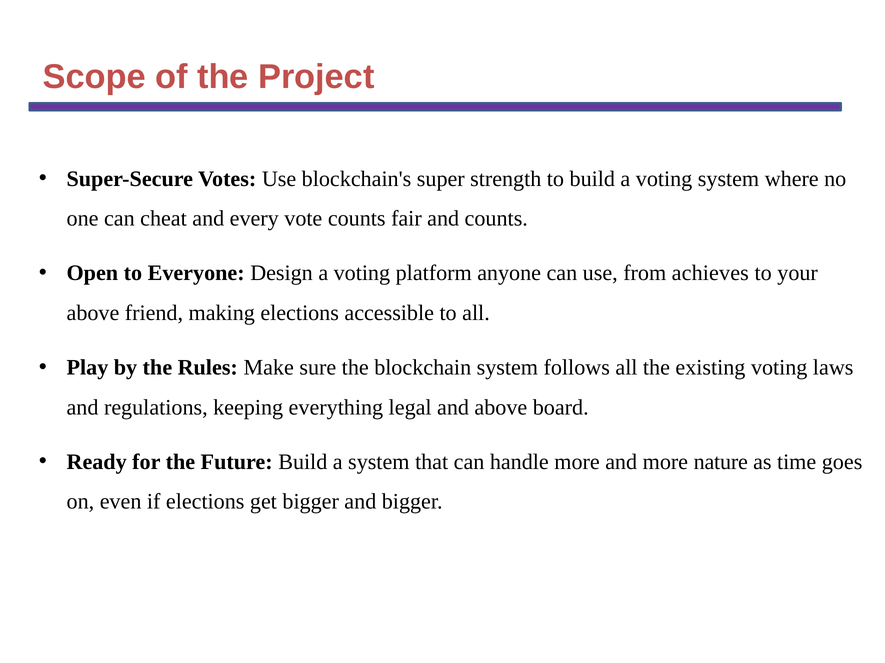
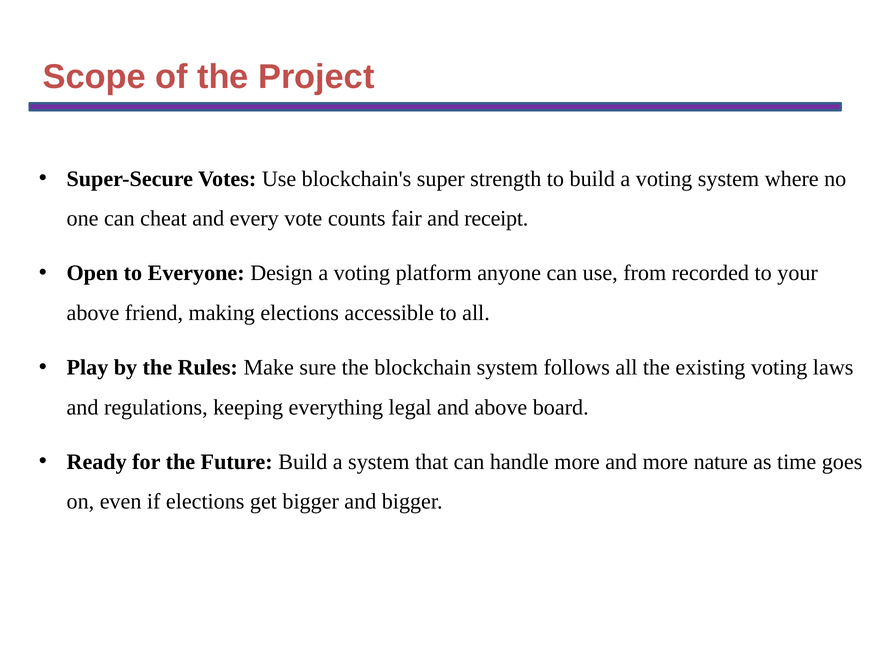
and counts: counts -> receipt
achieves: achieves -> recorded
